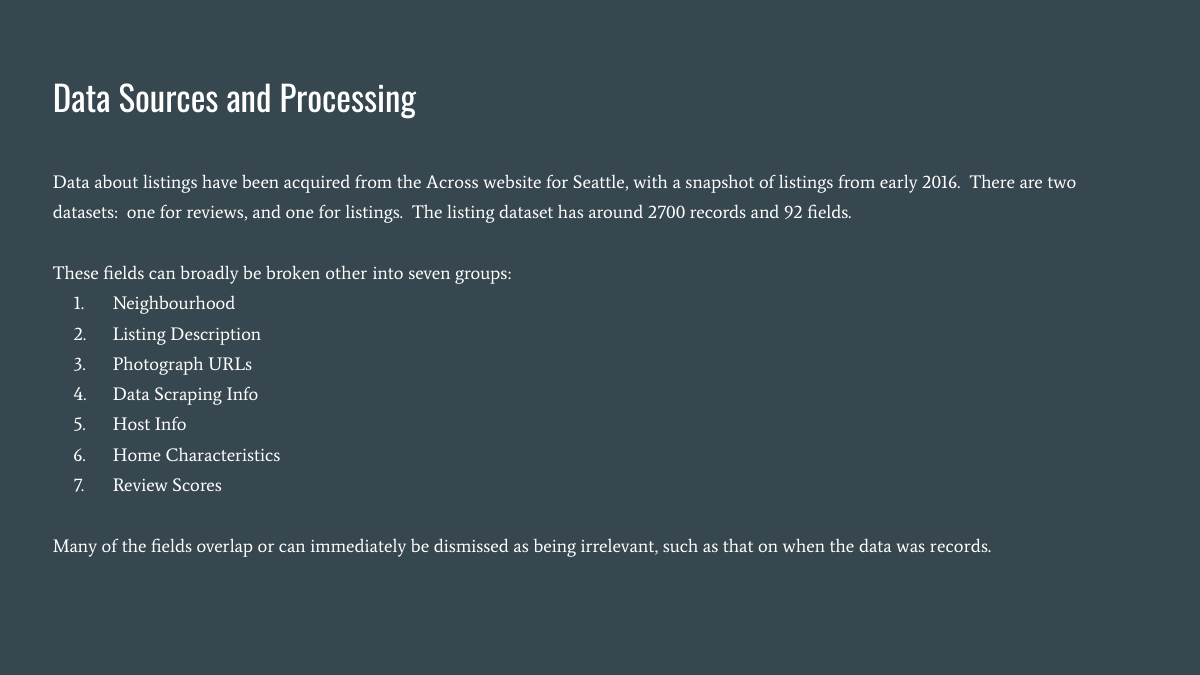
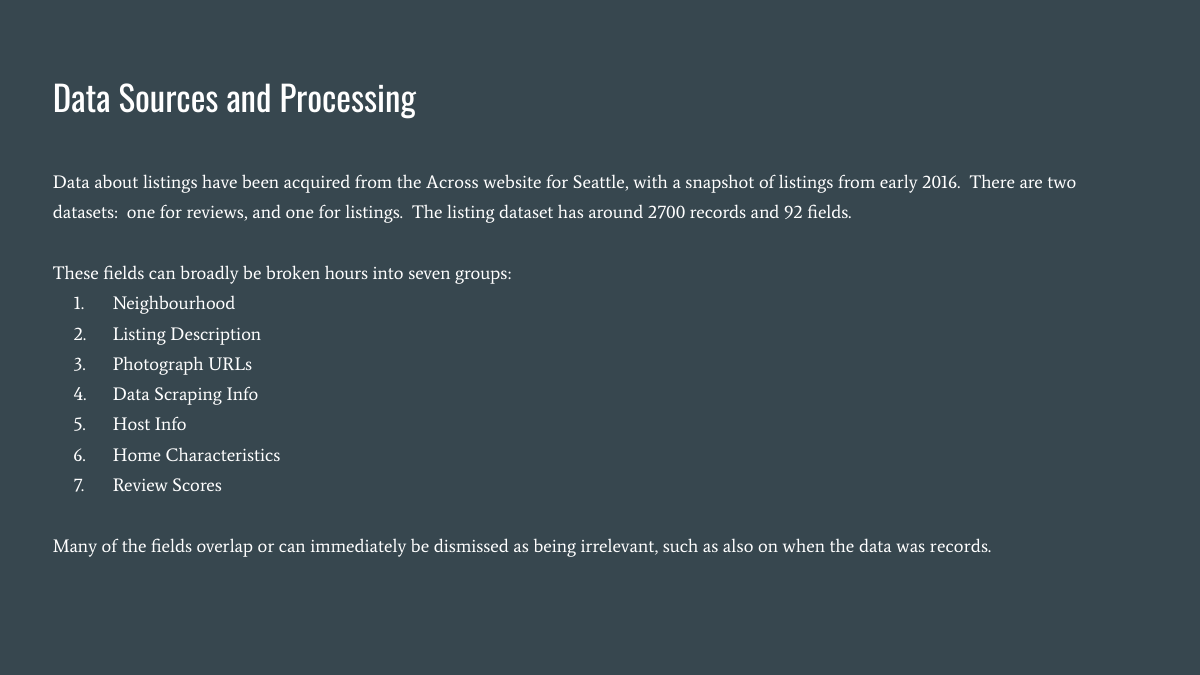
other: other -> hours
that: that -> also
